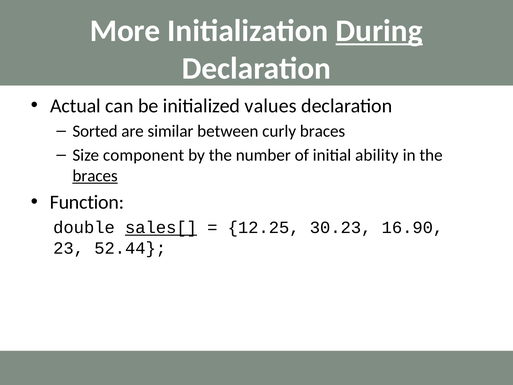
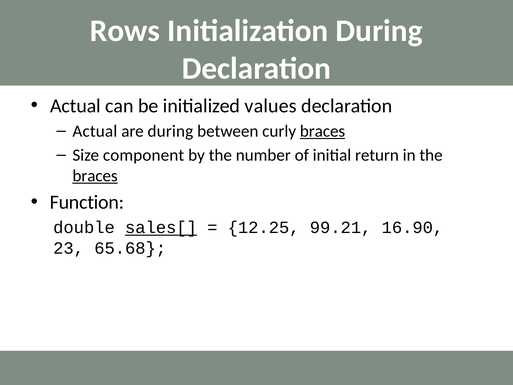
More: More -> Rows
During at (379, 31) underline: present -> none
Sorted at (95, 131): Sorted -> Actual
are similar: similar -> during
braces at (323, 131) underline: none -> present
ability: ability -> return
30.23: 30.23 -> 99.21
52.44: 52.44 -> 65.68
